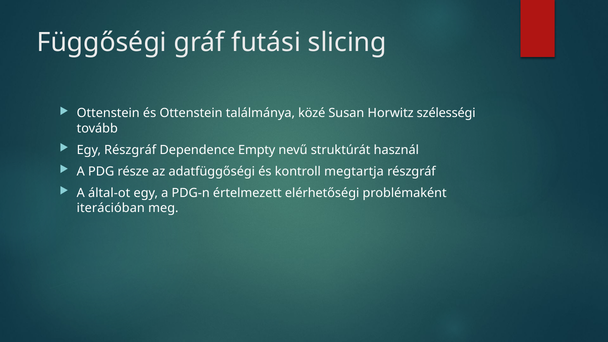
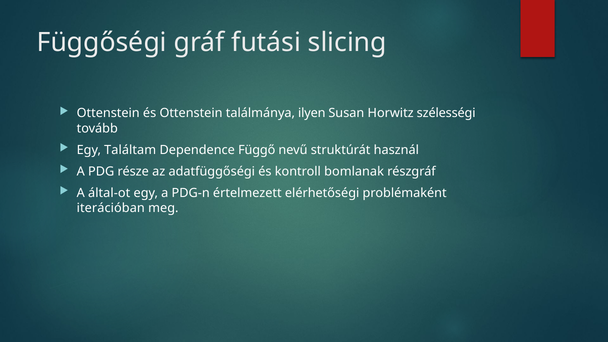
közé: közé -> ilyen
Egy Részgráf: Részgráf -> Találtam
Empty: Empty -> Függő
megtartja: megtartja -> bomlanak
